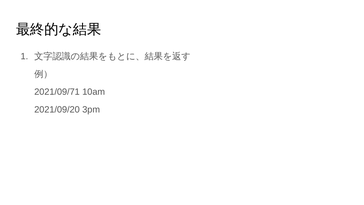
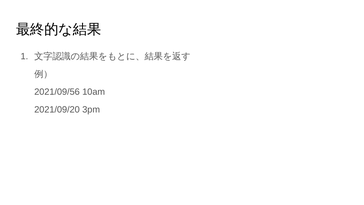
2021/09/71: 2021/09/71 -> 2021/09/56
